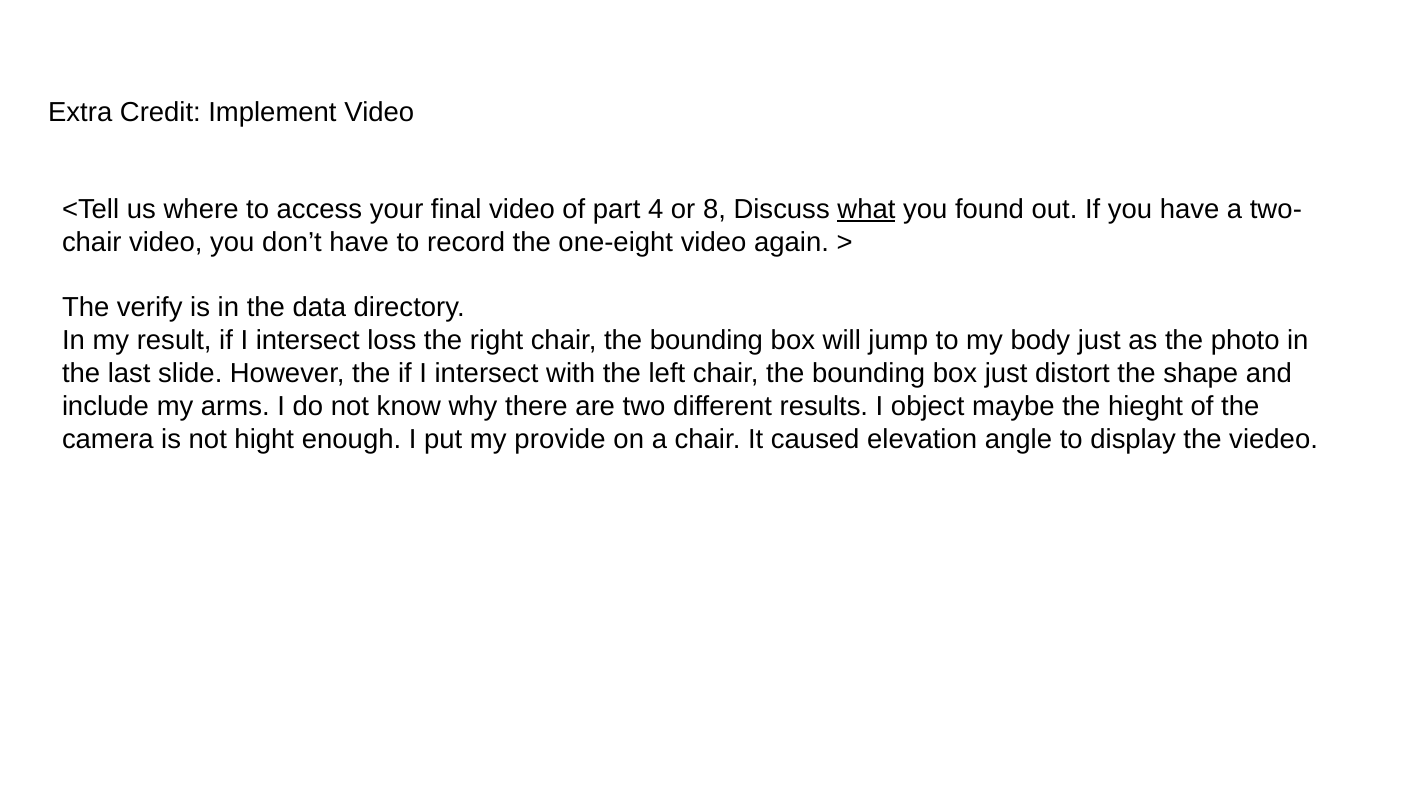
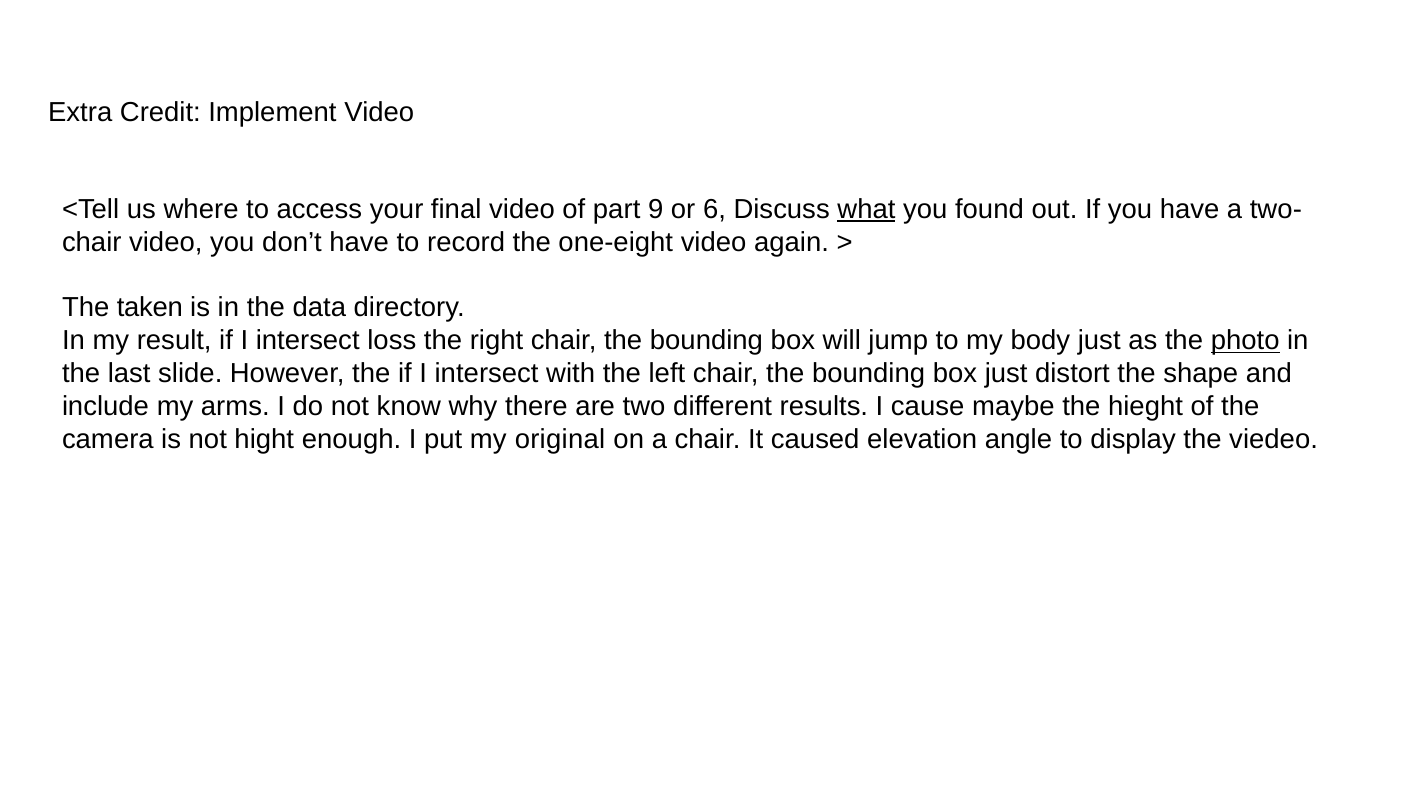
4: 4 -> 9
8: 8 -> 6
verify: verify -> taken
photo underline: none -> present
object: object -> cause
provide: provide -> original
